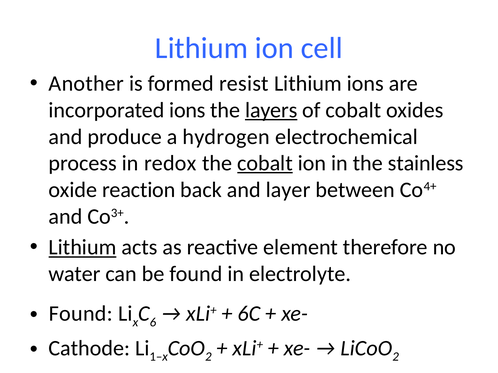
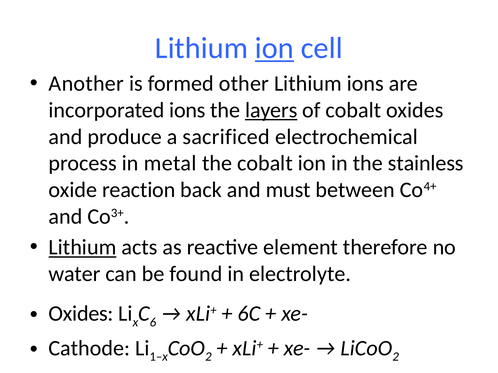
ion at (274, 48) underline: none -> present
resist: resist -> other
hydrogen: hydrogen -> sacrificed
redox: redox -> metal
cobalt at (265, 164) underline: present -> none
layer: layer -> must
Found at (81, 314): Found -> Oxides
